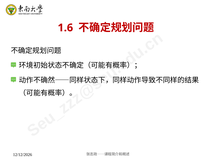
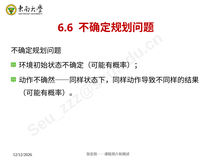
1.6: 1.6 -> 6.6
